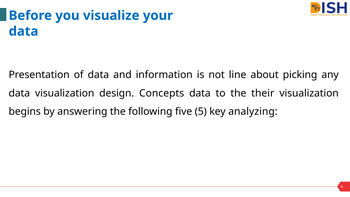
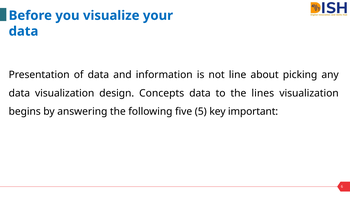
their: their -> lines
analyzing: analyzing -> important
